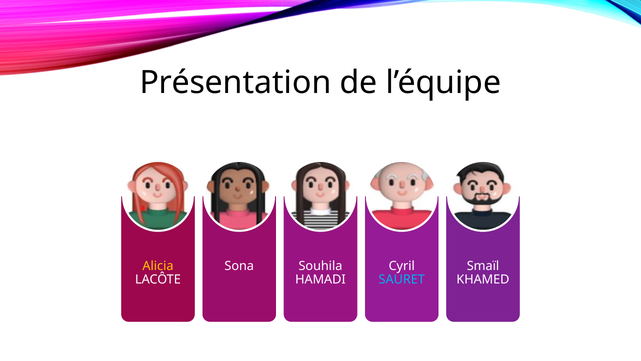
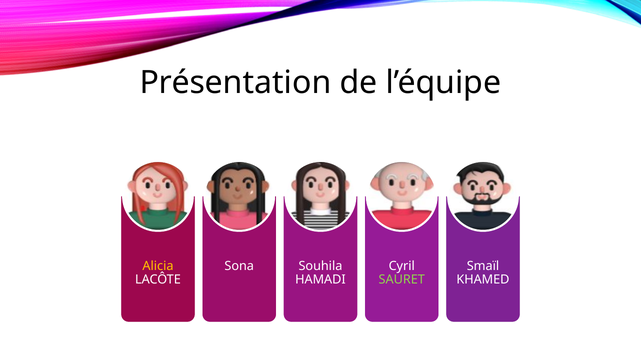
SAURET colour: light blue -> light green
